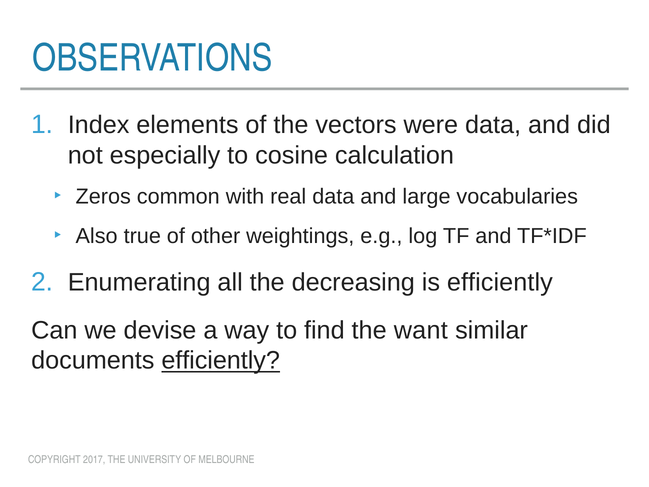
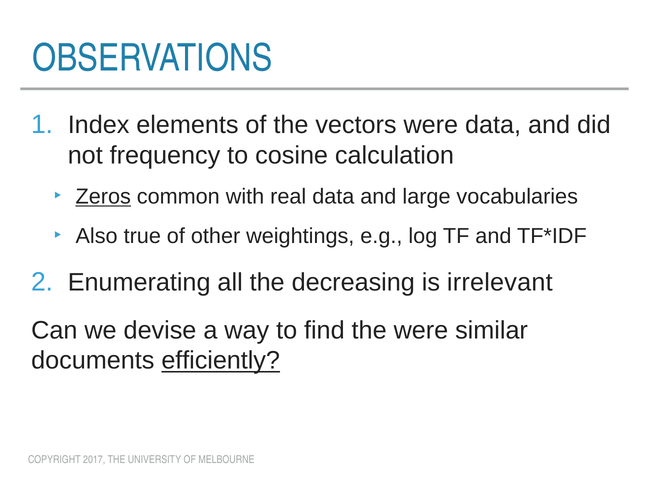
especially: especially -> frequency
Zeros underline: none -> present
is efficiently: efficiently -> irrelevant
the want: want -> were
